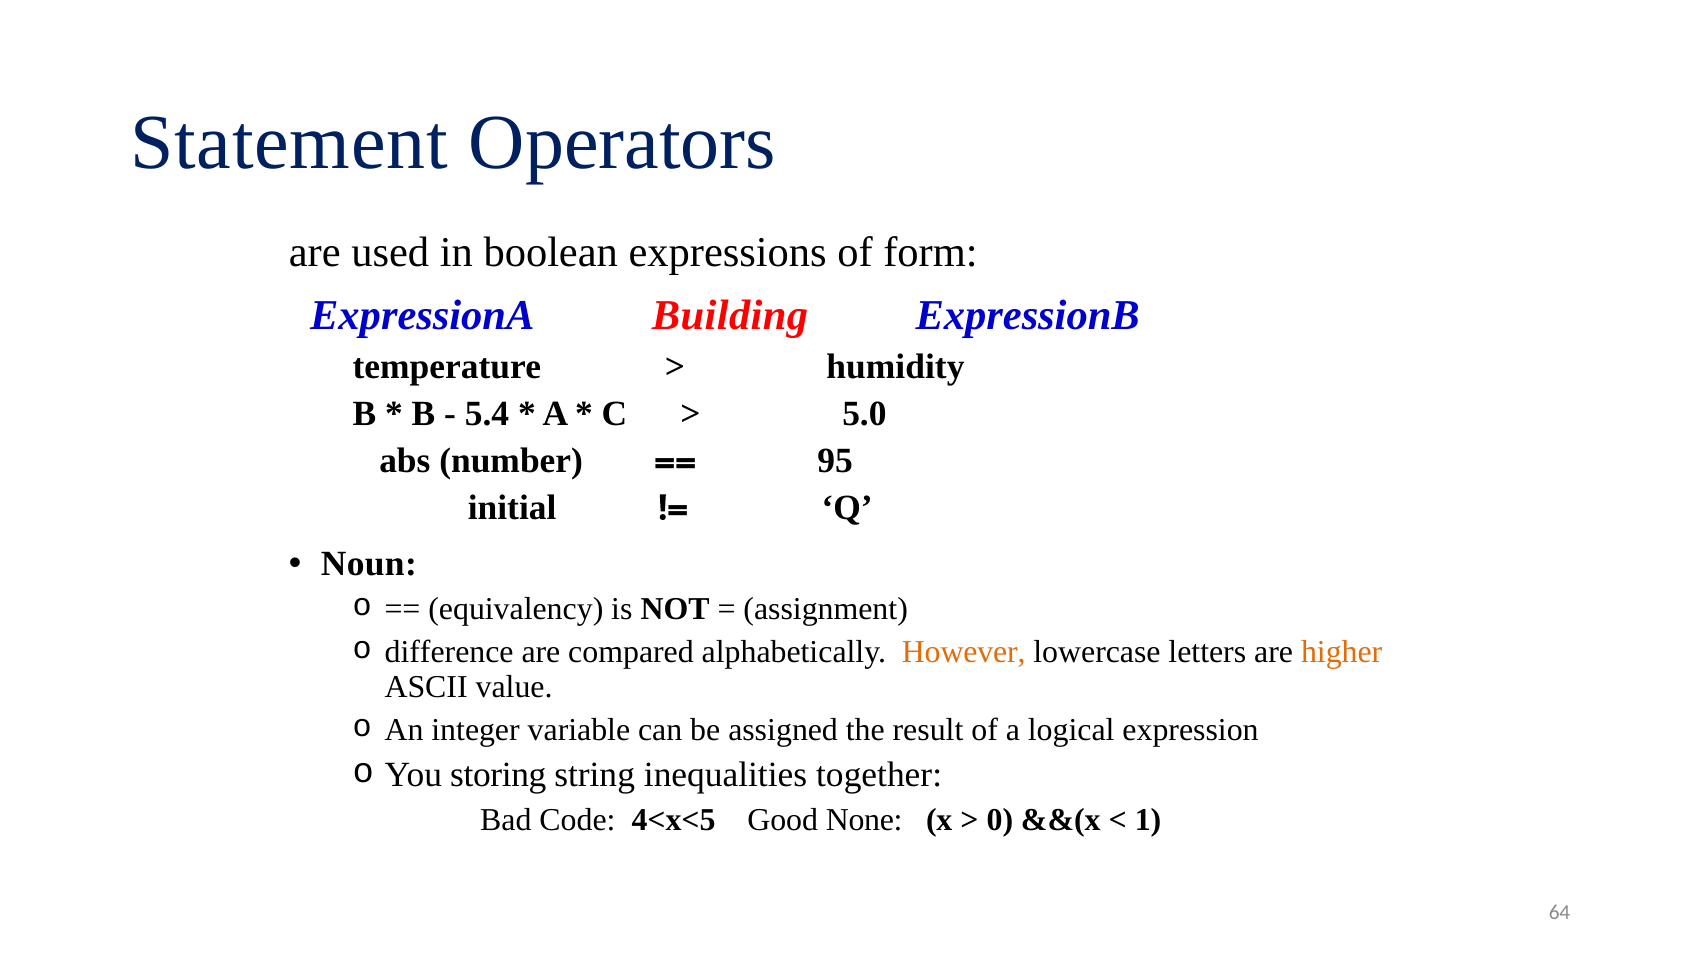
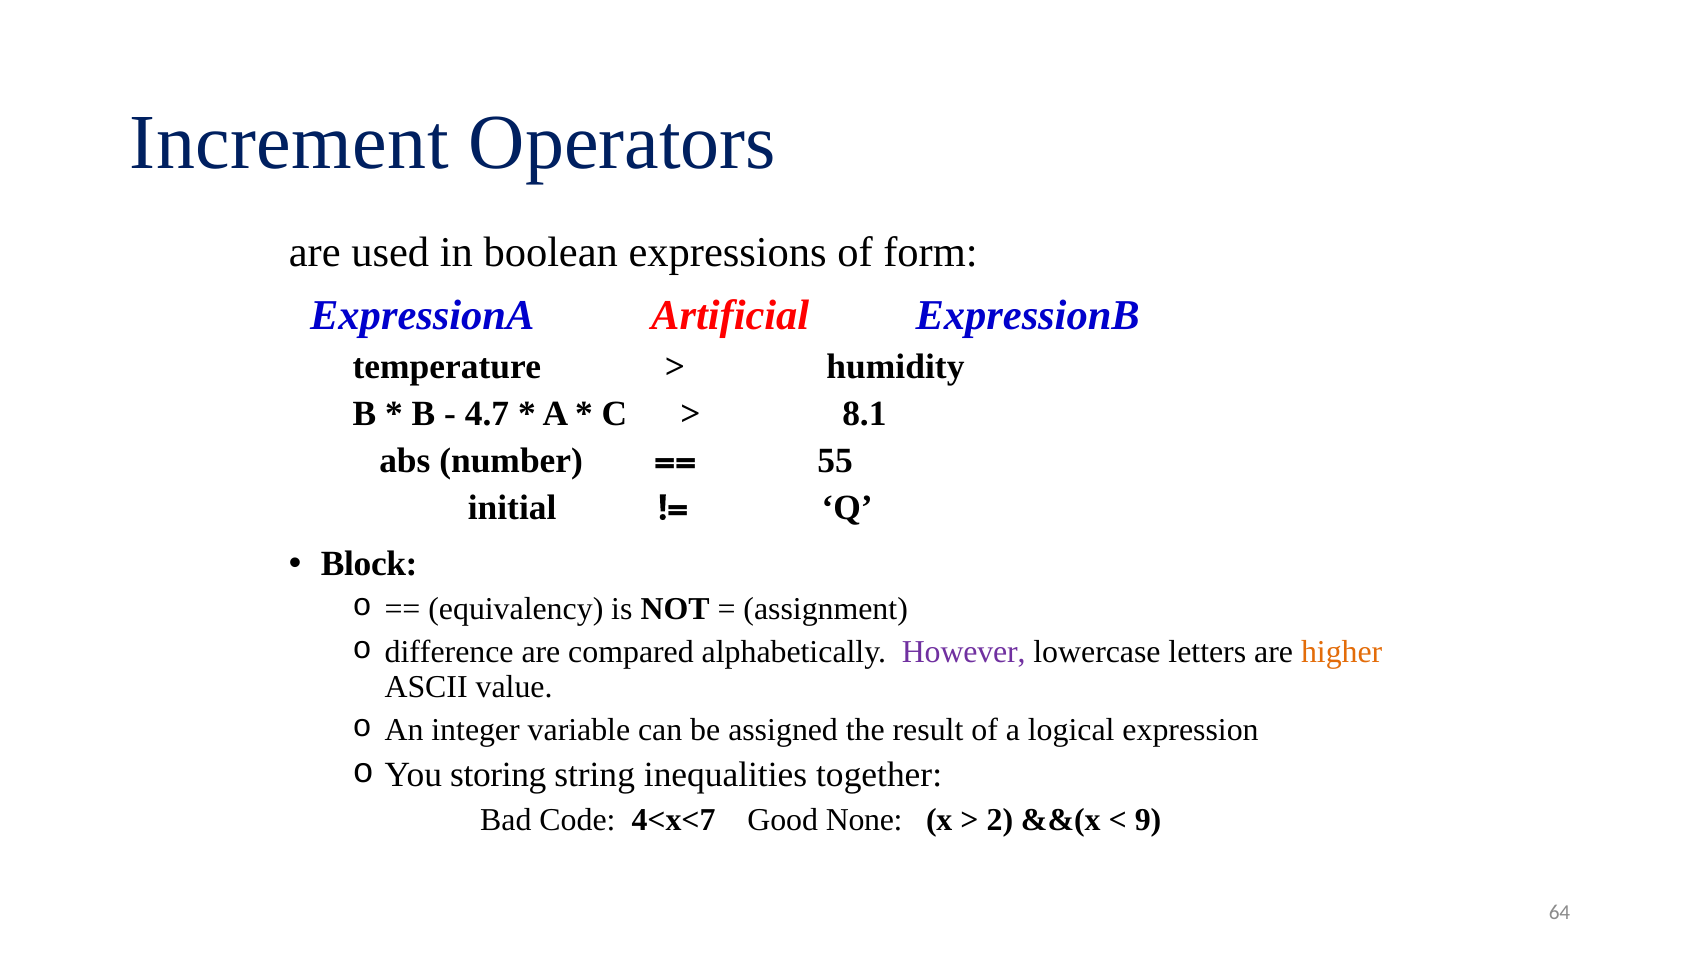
Statement: Statement -> Increment
Building: Building -> Artificial
5.4: 5.4 -> 4.7
5.0: 5.0 -> 8.1
95: 95 -> 55
Noun: Noun -> Block
However colour: orange -> purple
4<x<5: 4<x<5 -> 4<x<7
0: 0 -> 2
1: 1 -> 9
